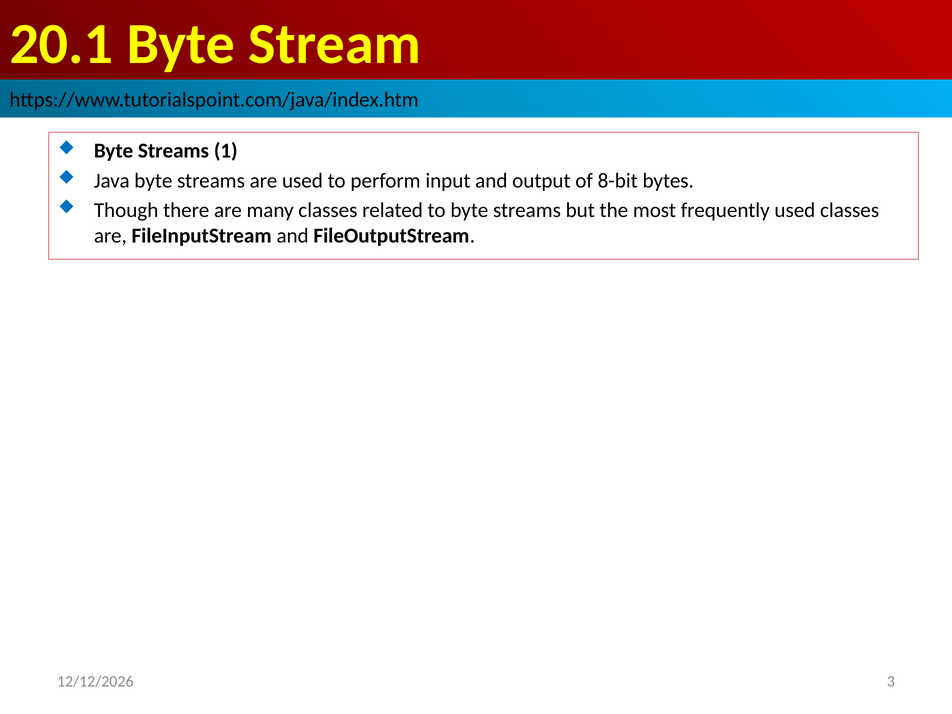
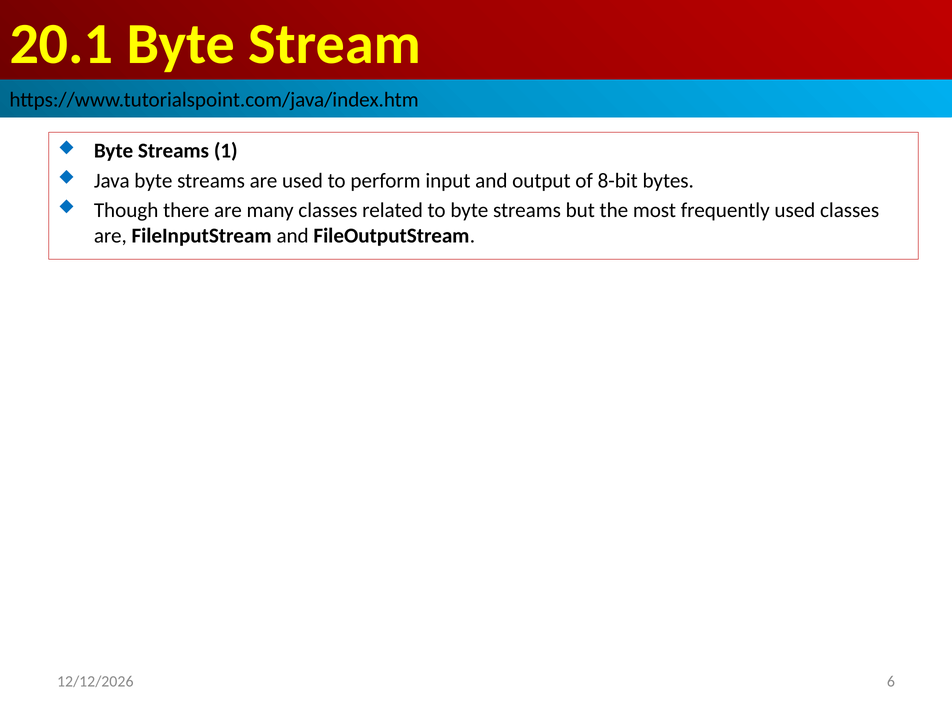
3: 3 -> 6
